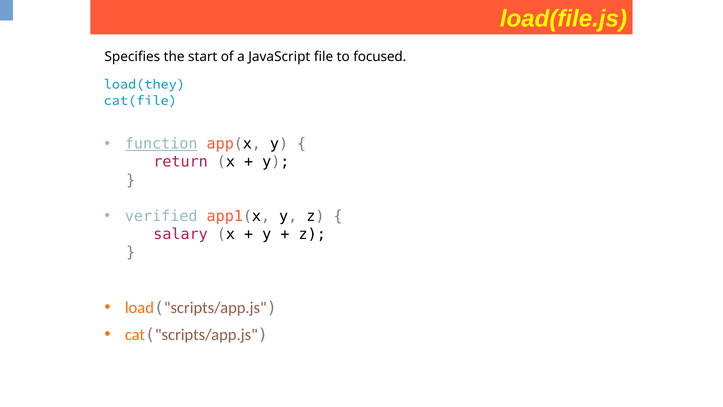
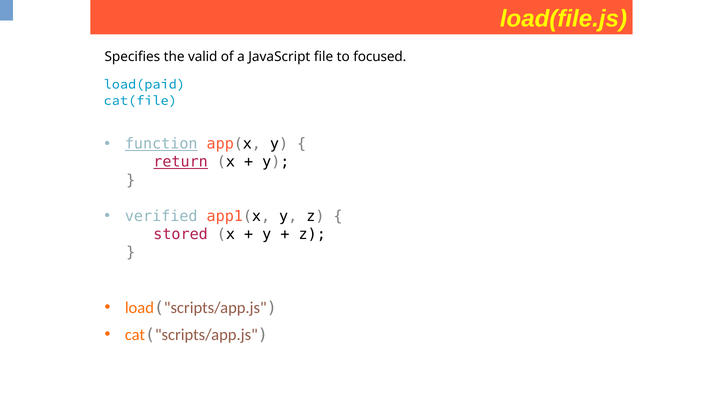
start: start -> valid
load(they: load(they -> load(paid
return underline: none -> present
salary: salary -> stored
